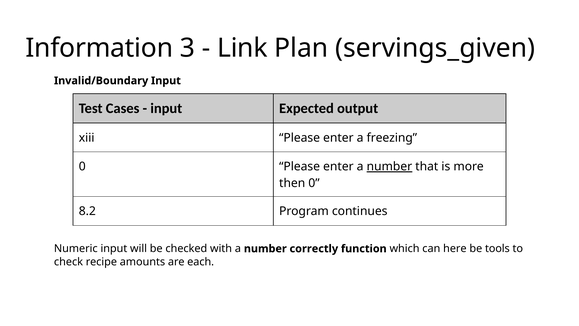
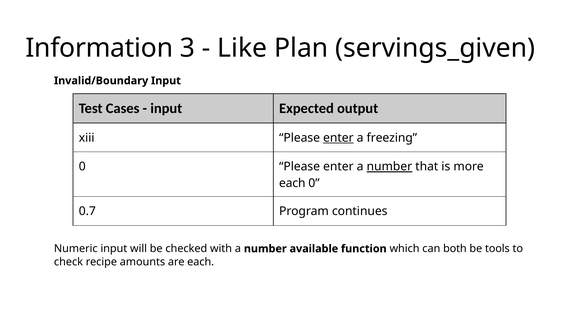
Link: Link -> Like
enter at (338, 138) underline: none -> present
then at (292, 183): then -> each
8.2: 8.2 -> 0.7
correctly: correctly -> available
here: here -> both
